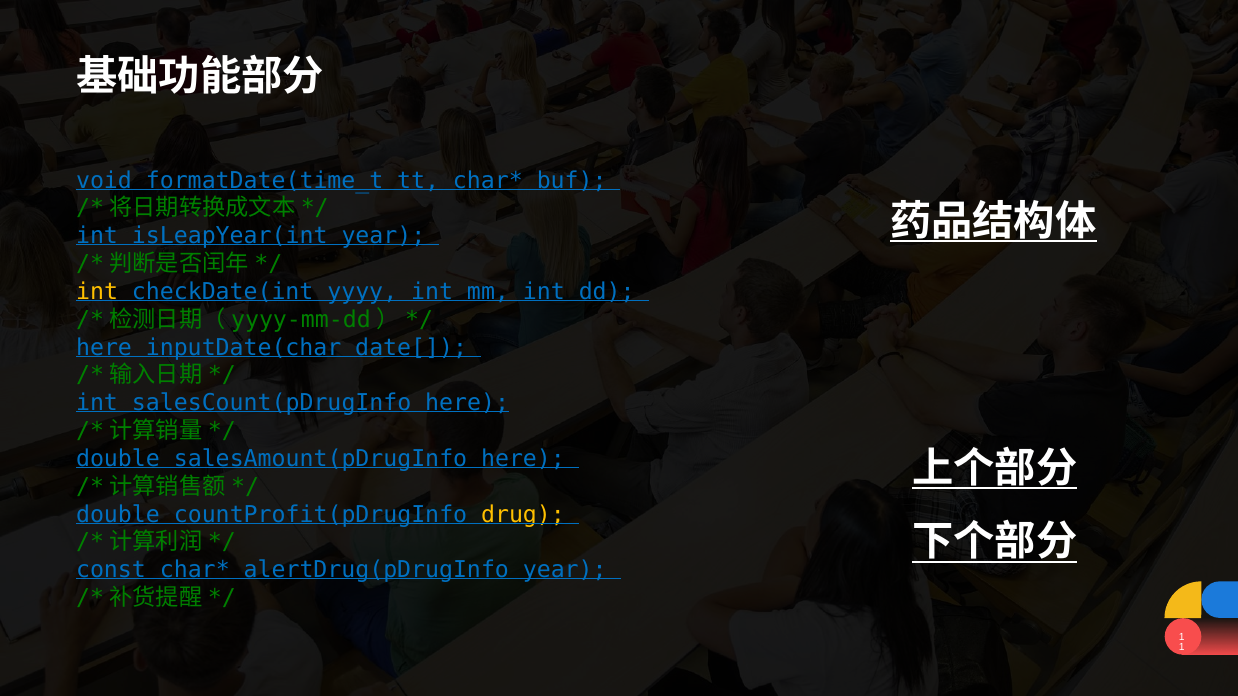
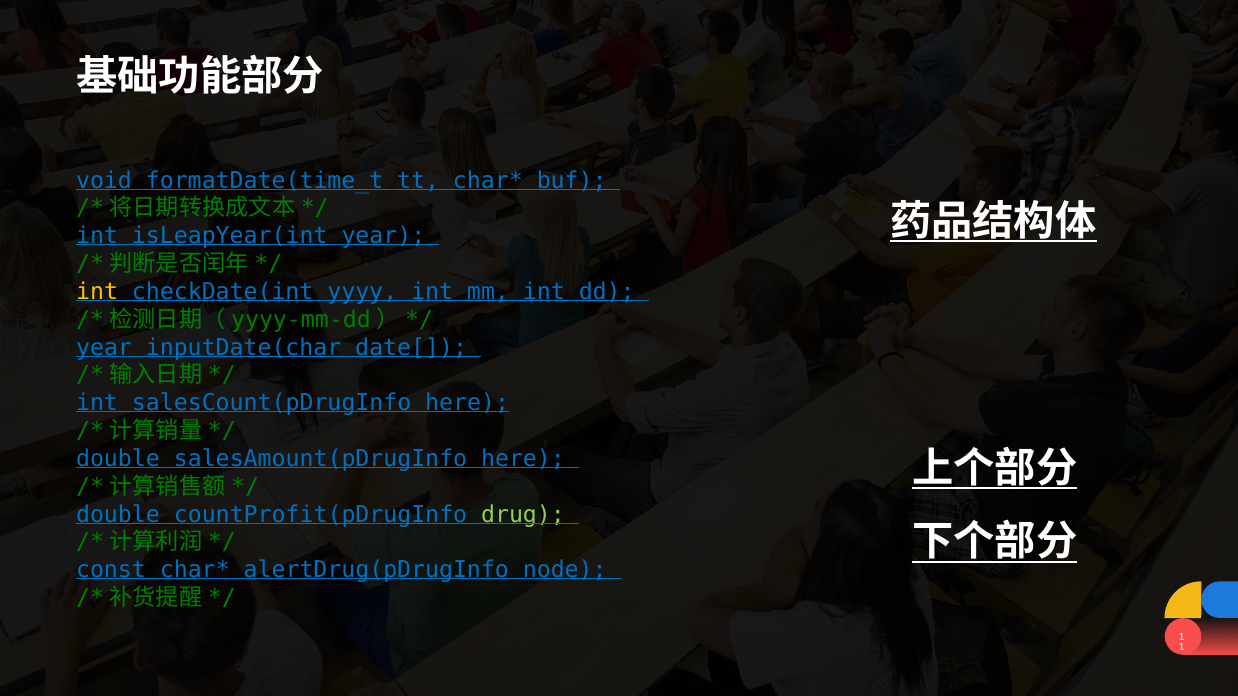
here at (104, 348): here -> year
drug colour: yellow -> light green
alertDrug(pDrugInfo year: year -> node
